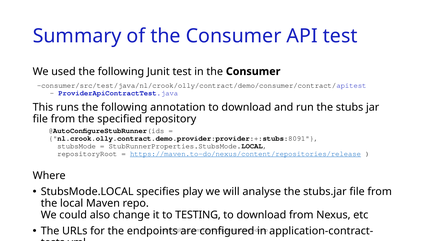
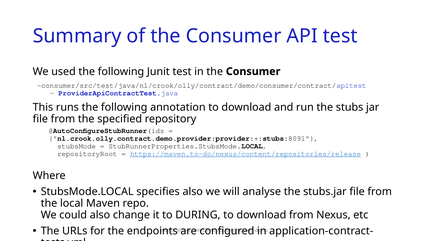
specifies play: play -> also
TESTING: TESTING -> DURING
